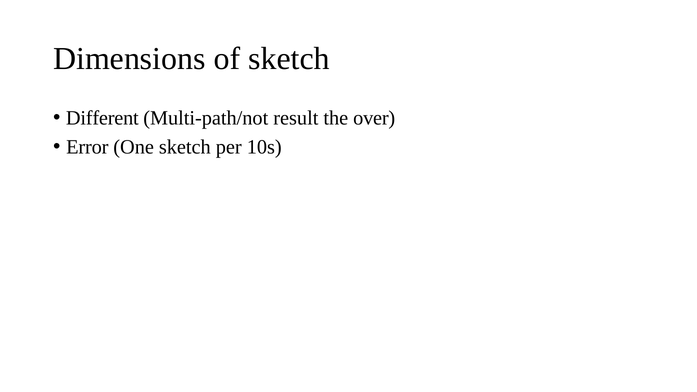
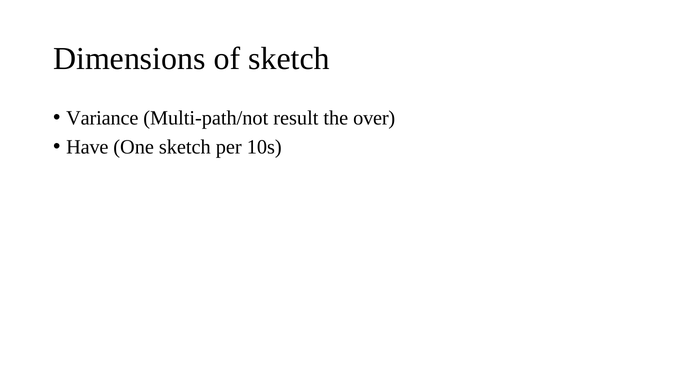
Different: Different -> Variance
Error: Error -> Have
